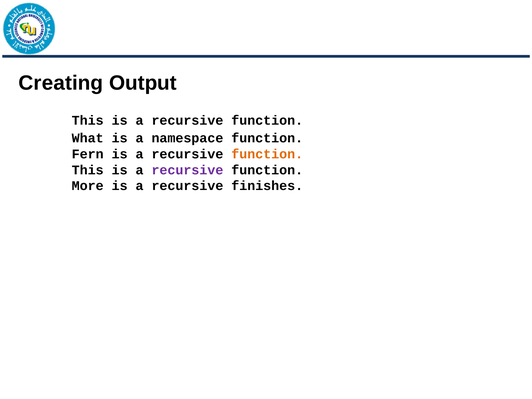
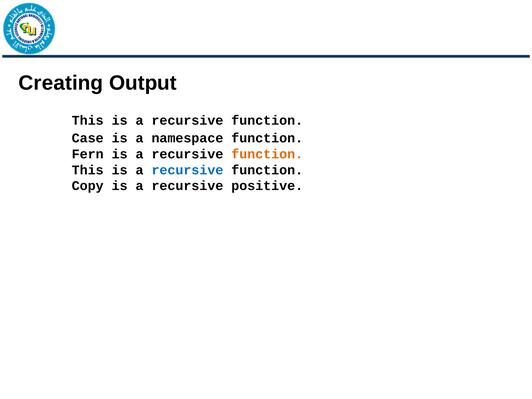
What: What -> Case
recursive at (187, 170) colour: purple -> blue
More: More -> Copy
finishes: finishes -> positive
